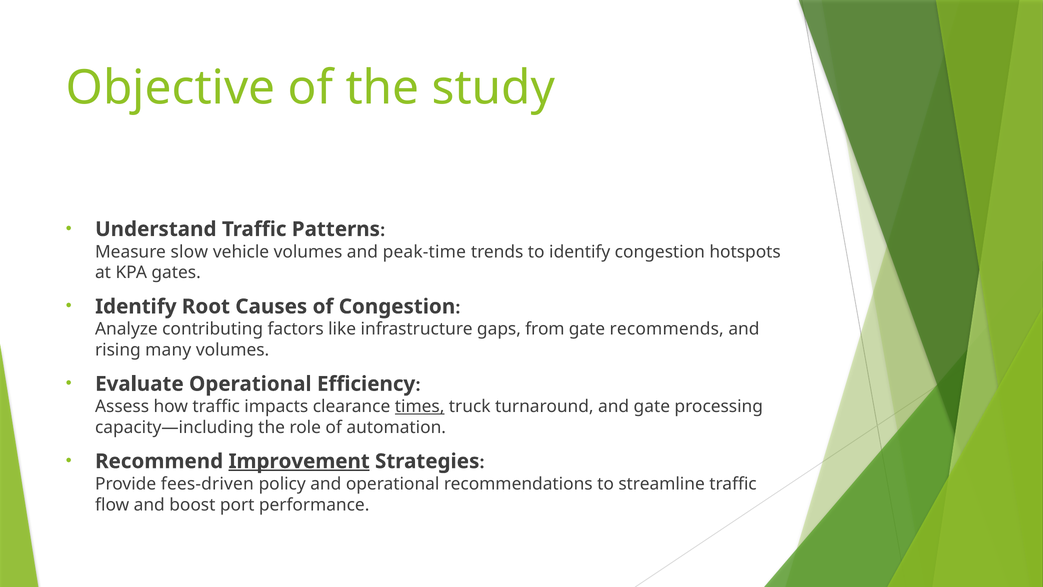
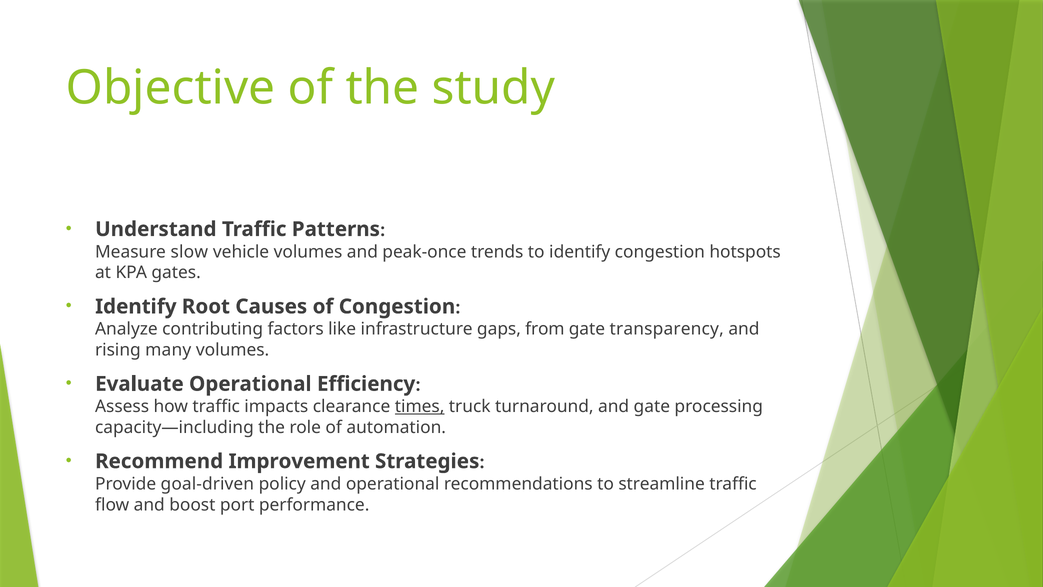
peak-time: peak-time -> peak-once
recommends: recommends -> transparency
Improvement underline: present -> none
fees-driven: fees-driven -> goal-driven
